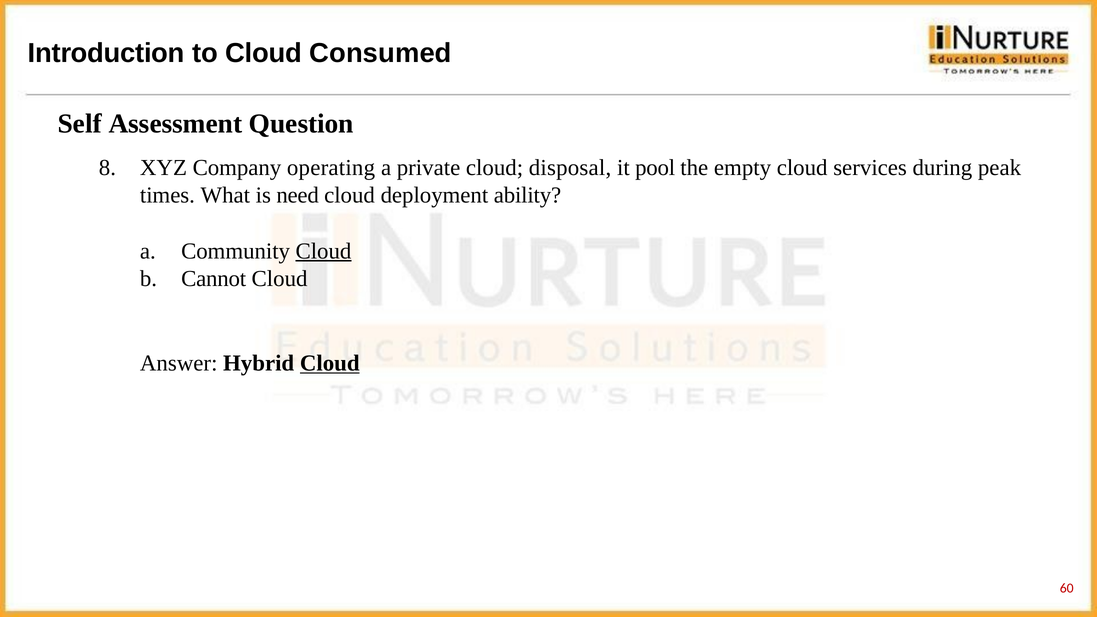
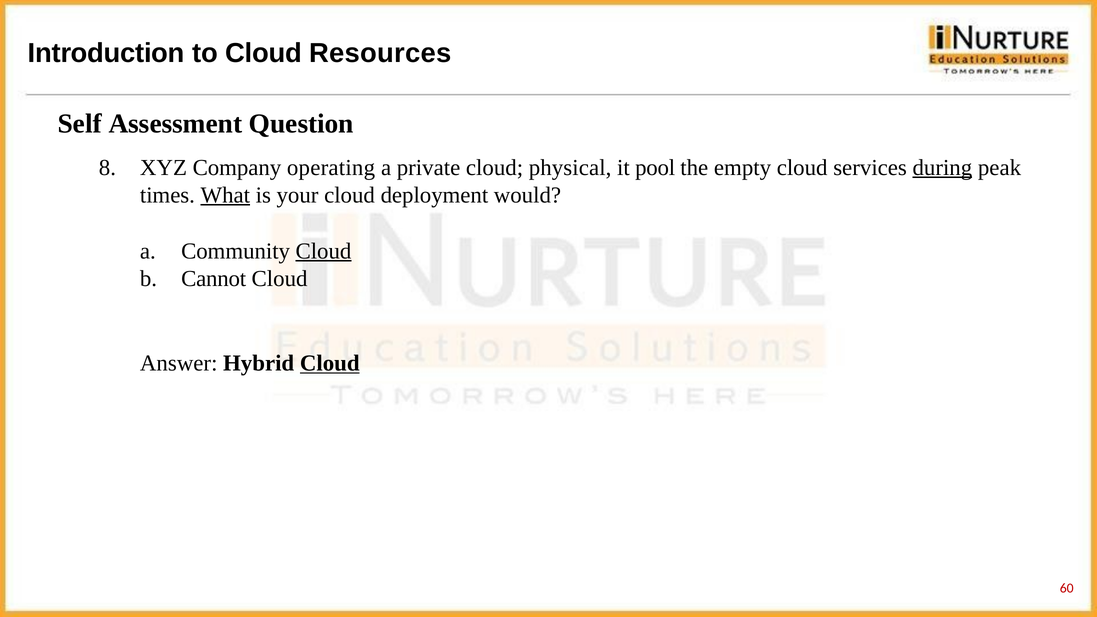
Consumed: Consumed -> Resources
disposal: disposal -> physical
during underline: none -> present
What underline: none -> present
need: need -> your
ability: ability -> would
